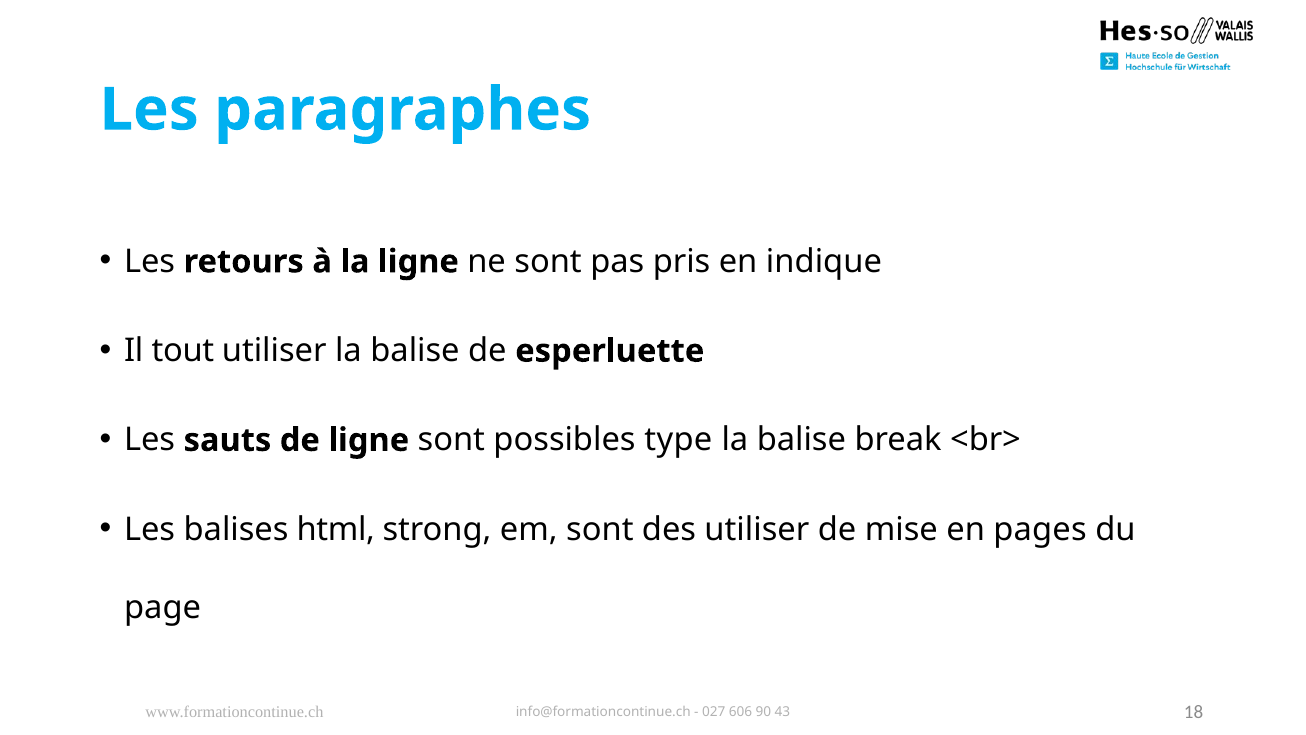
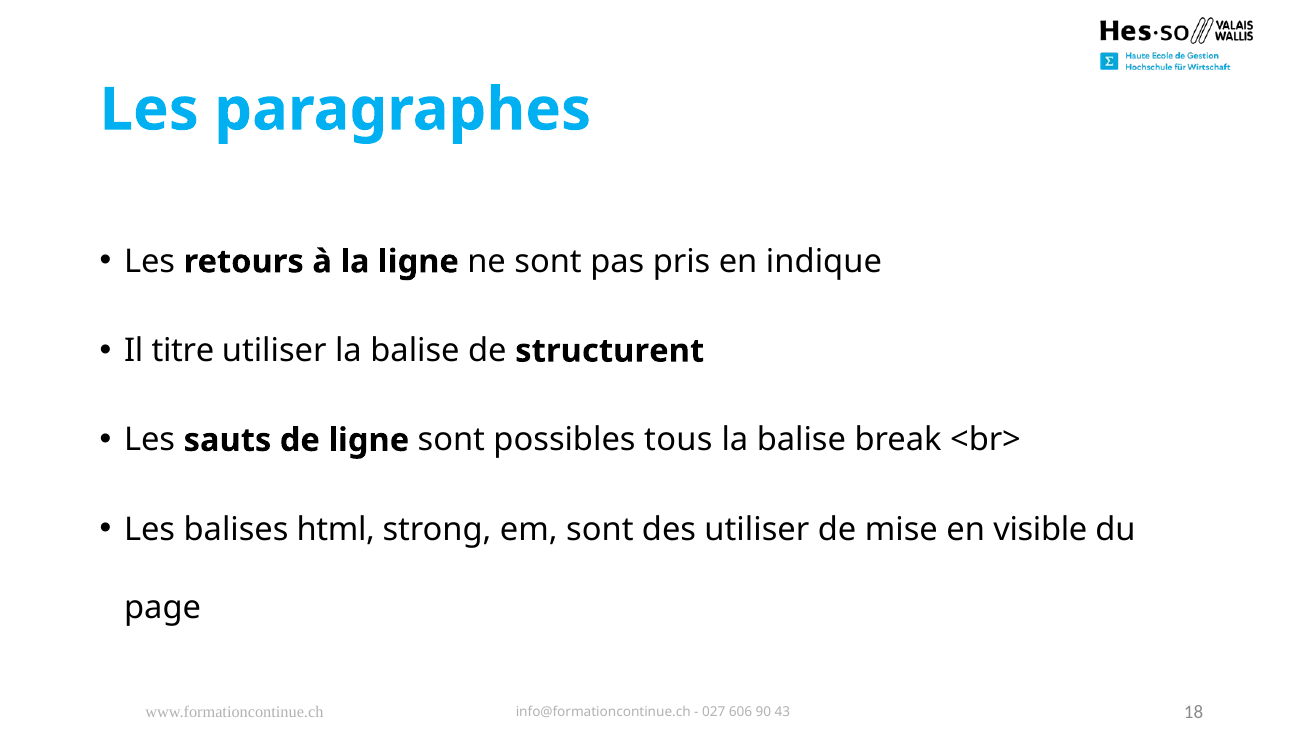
tout: tout -> titre
esperluette: esperluette -> structurent
type: type -> tous
pages: pages -> visible
